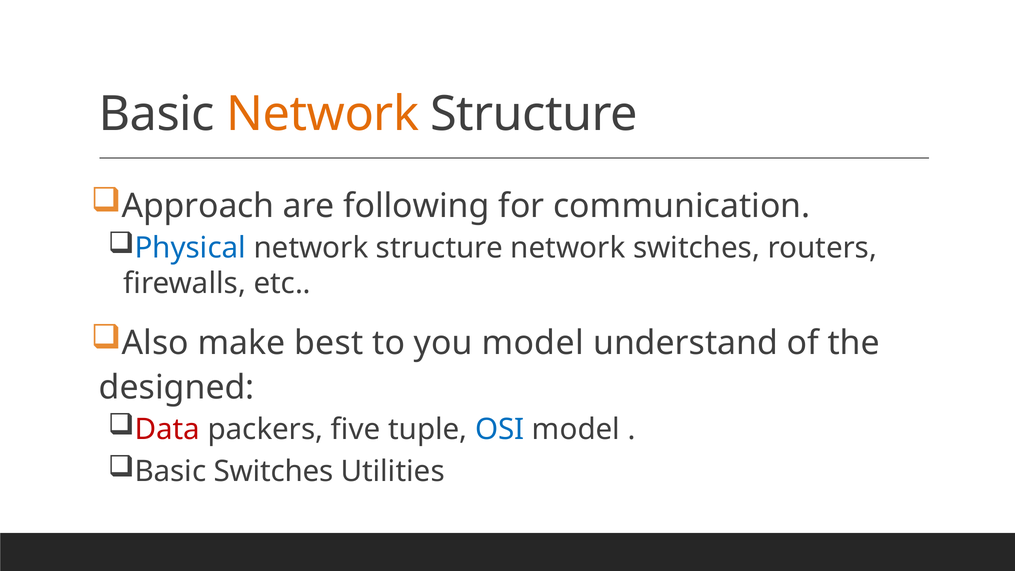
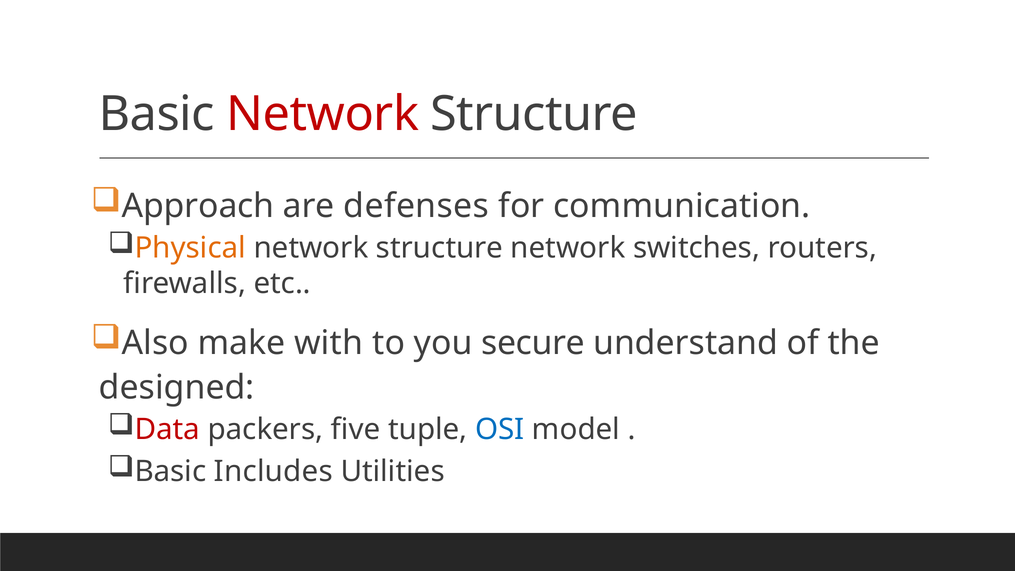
Network at (323, 114) colour: orange -> red
following: following -> defenses
Physical colour: blue -> orange
best: best -> with
you model: model -> secure
Basic Switches: Switches -> Includes
